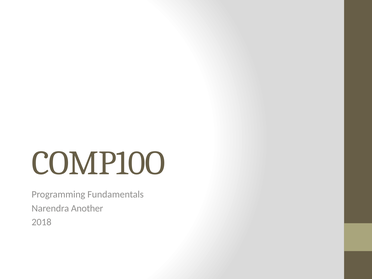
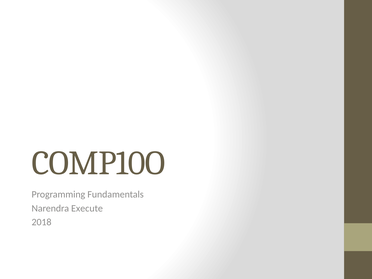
Another: Another -> Execute
